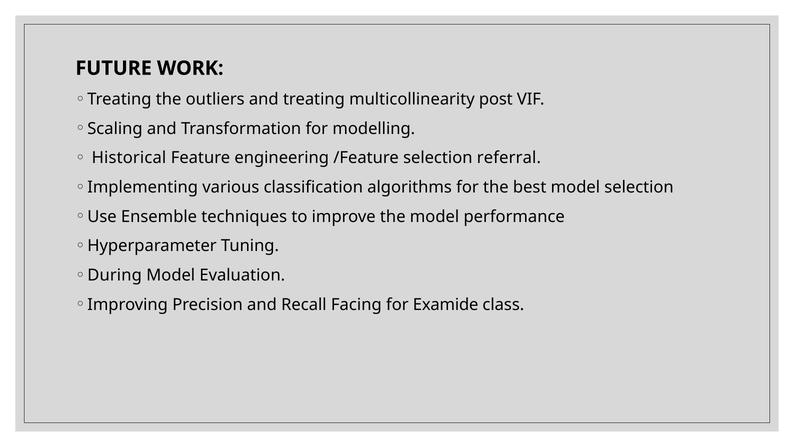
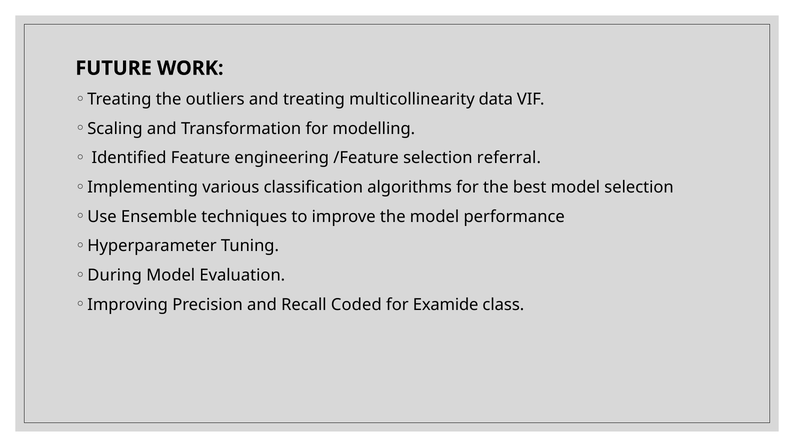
post: post -> data
Historical: Historical -> Identified
Facing: Facing -> Coded
